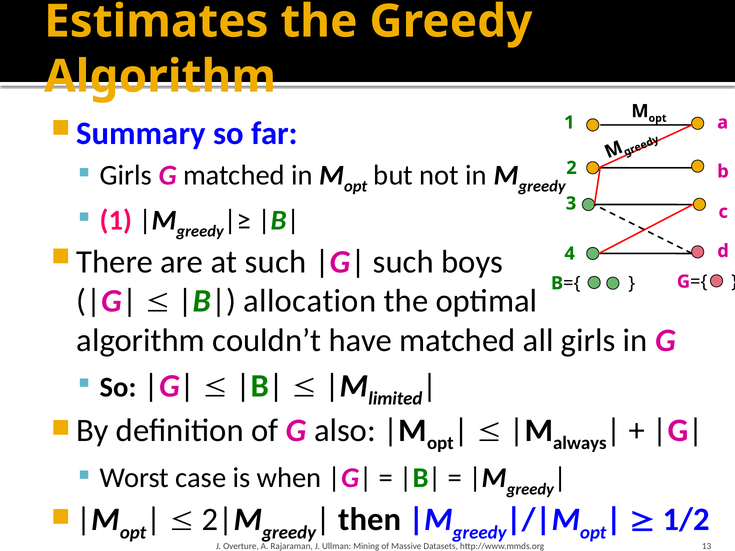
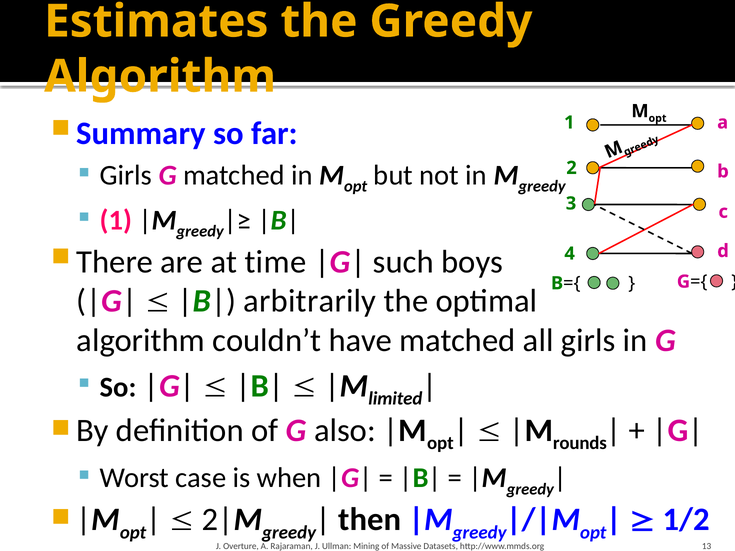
at such: such -> time
allocation: allocation -> arbitrarily
always: always -> rounds
